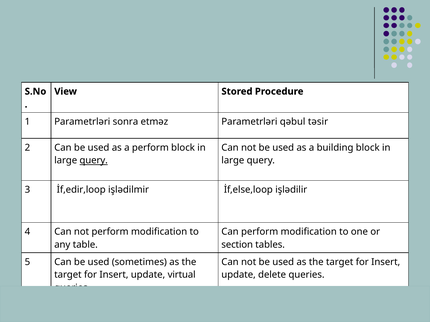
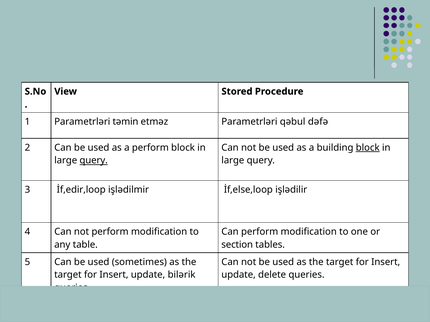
sonra: sonra -> təmin
təsir: təsir -> dəfə
block at (368, 148) underline: none -> present
virtual: virtual -> bilərik
